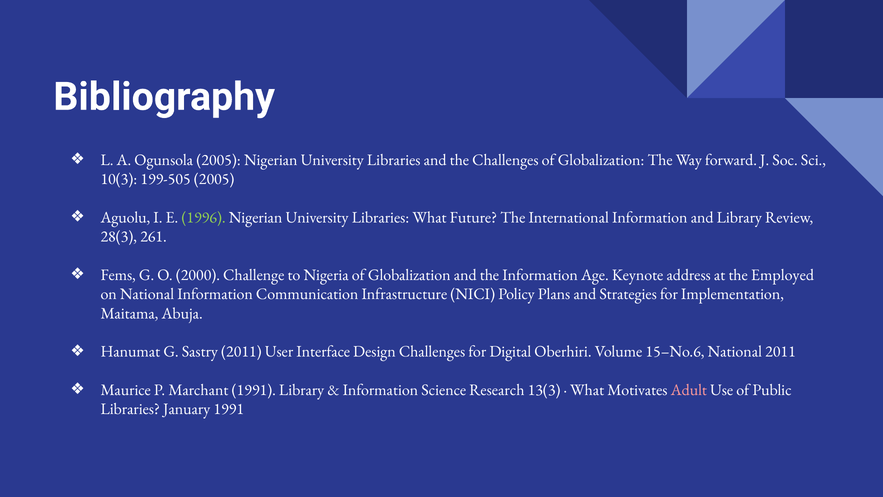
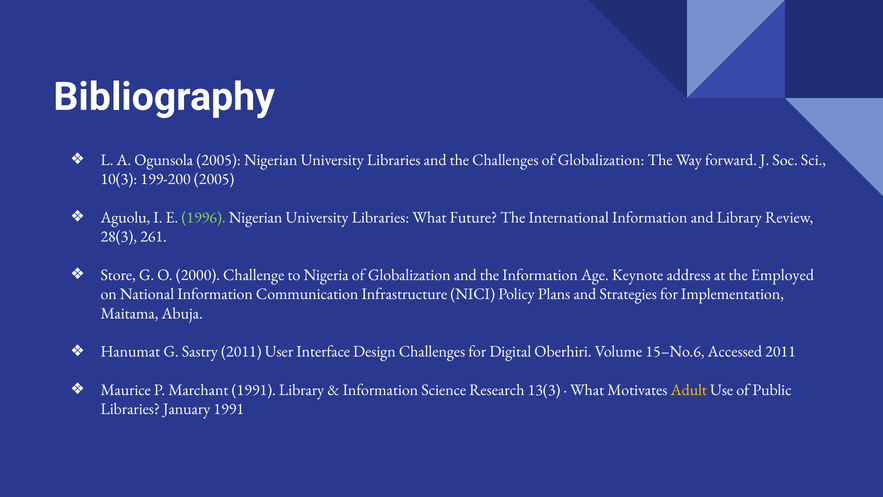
199-505: 199-505 -> 199-200
Fems: Fems -> Store
15–No.6 National: National -> Accessed
Adult colour: pink -> yellow
